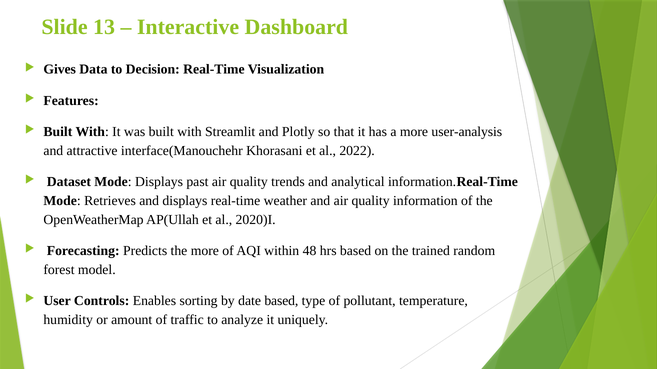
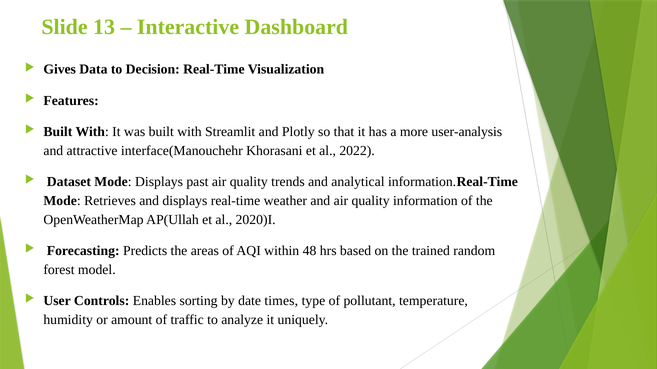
the more: more -> areas
date based: based -> times
